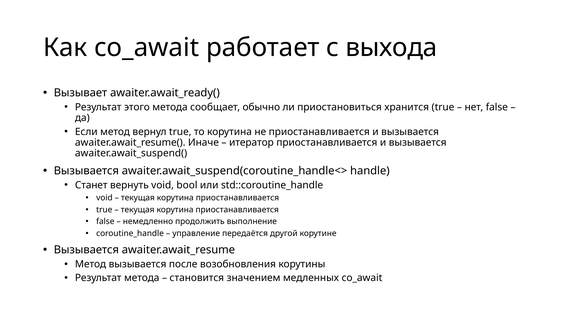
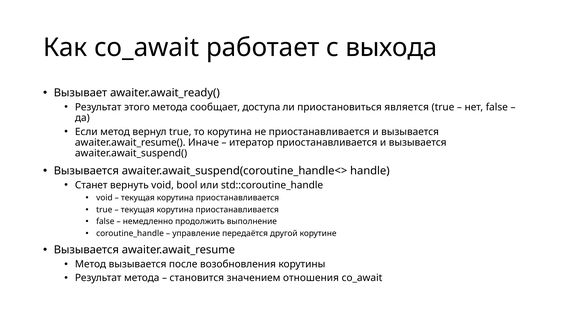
обычно: обычно -> доступа
хранится: хранится -> является
медленных: медленных -> отношения
